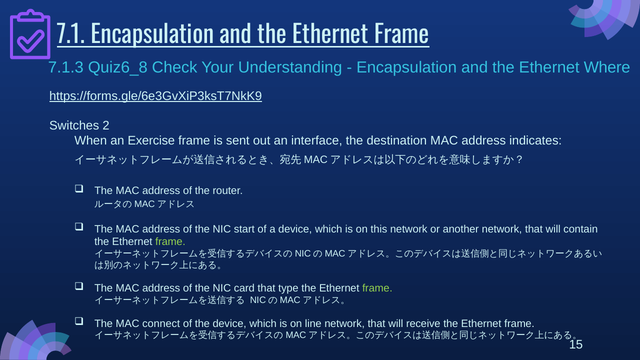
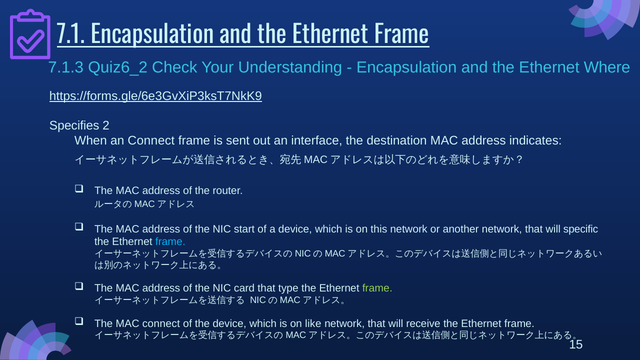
Quiz6_8: Quiz6_8 -> Quiz6_2
Switches: Switches -> Specifies
an Exercise: Exercise -> Connect
contain: contain -> specific
frame at (170, 242) colour: light green -> light blue
line: line -> like
